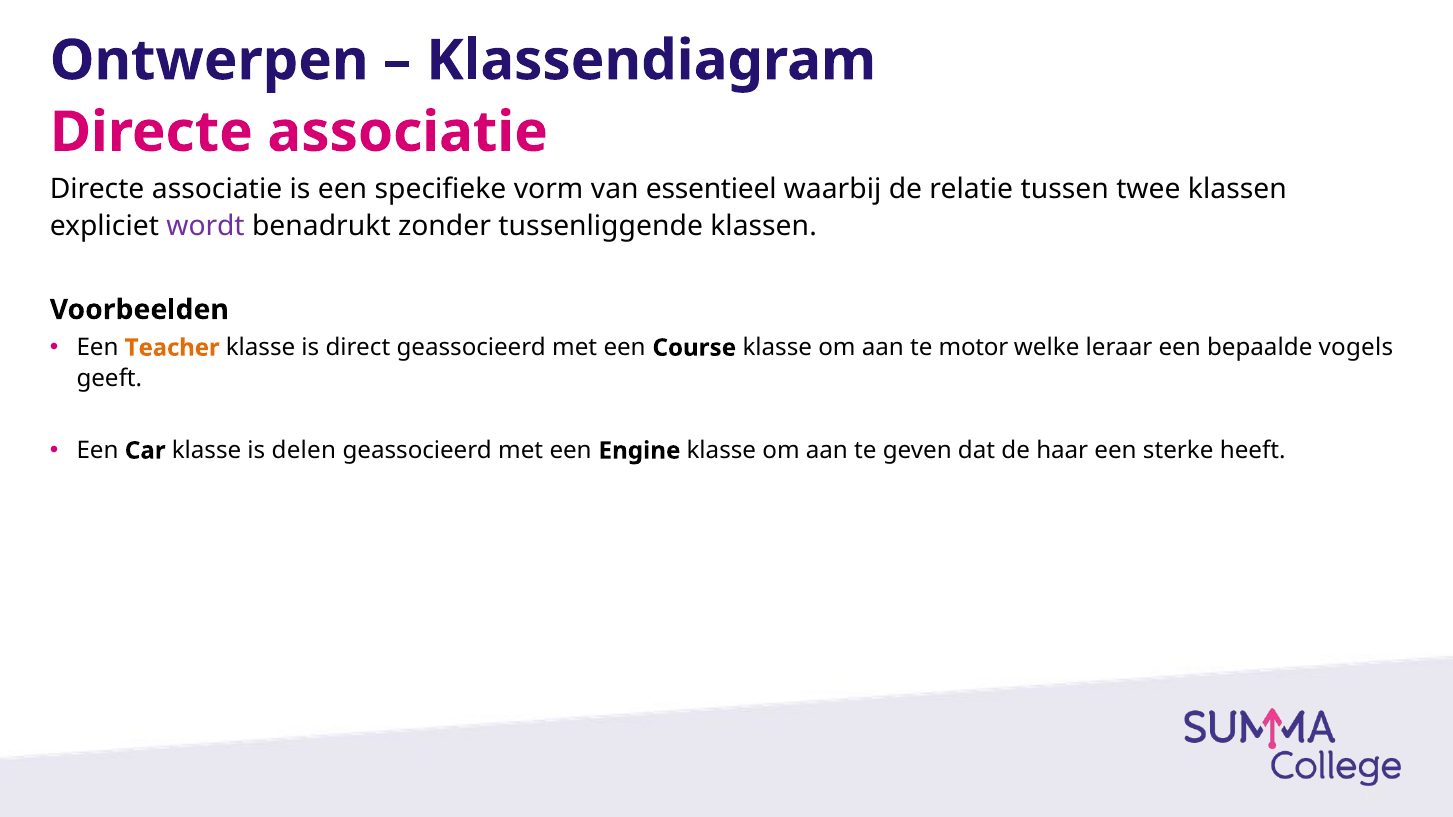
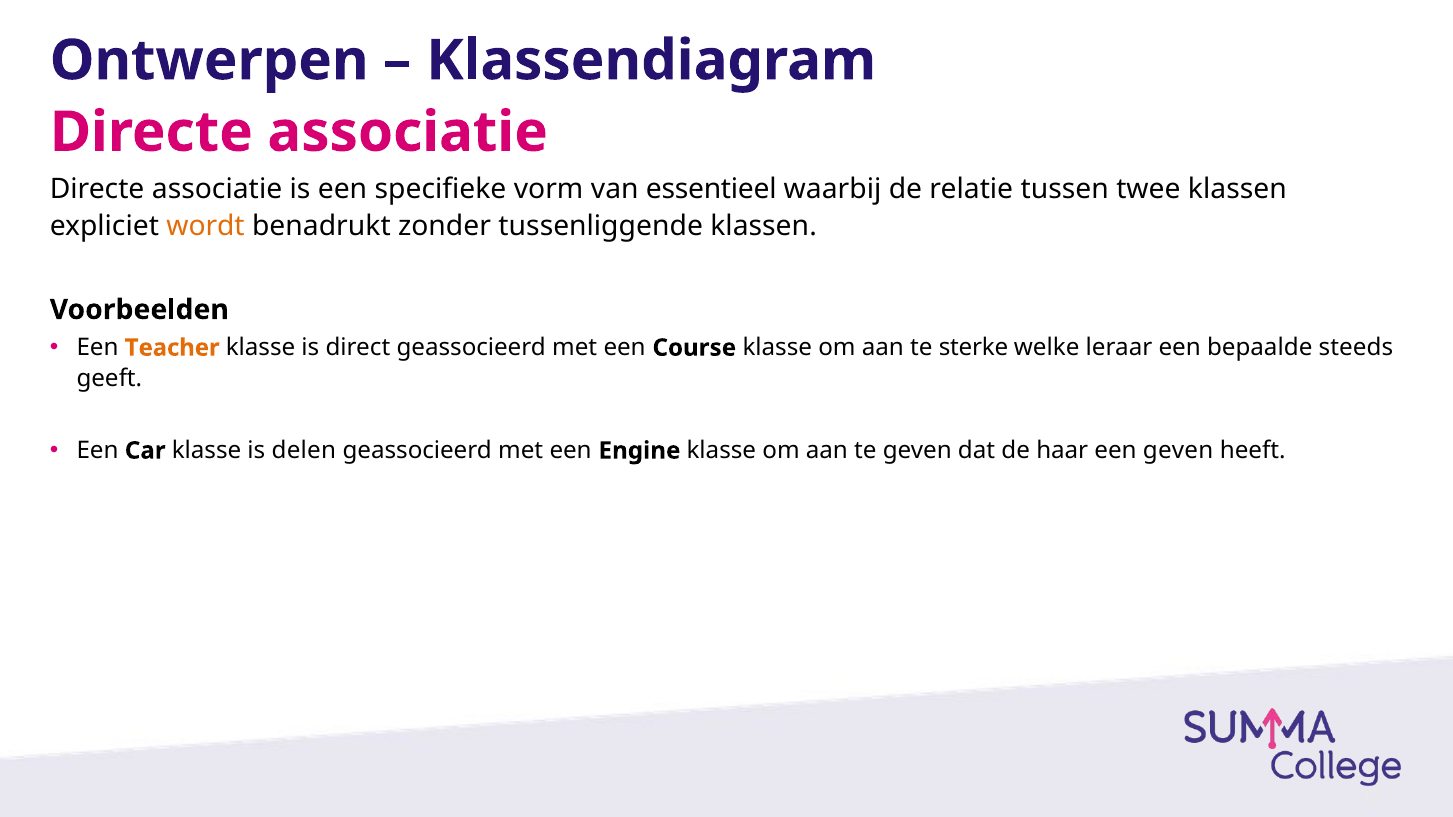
wordt colour: purple -> orange
motor: motor -> sterke
vogels: vogels -> steeds
een sterke: sterke -> geven
